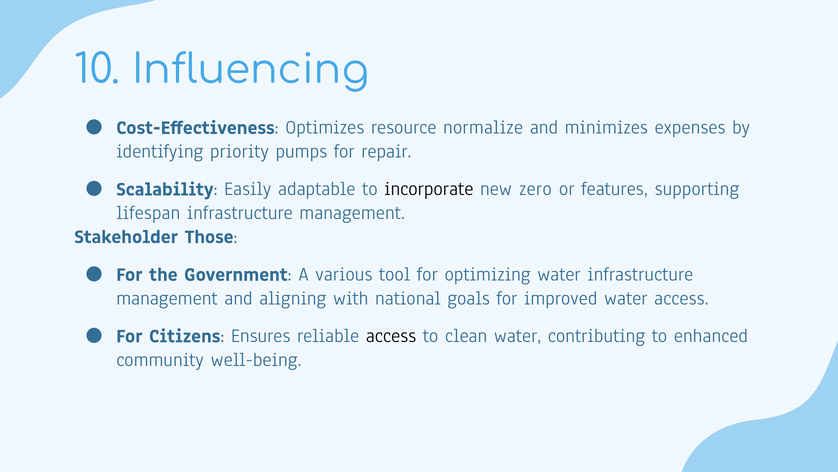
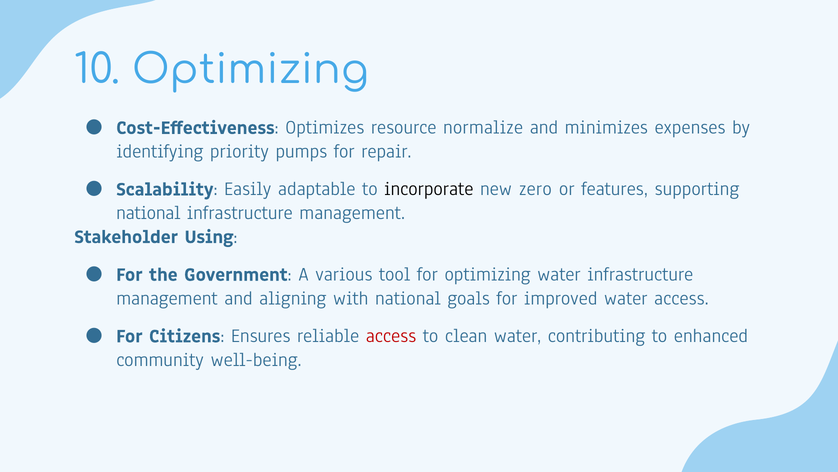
10 Influencing: Influencing -> Optimizing
lifespan at (148, 212): lifespan -> national
Those: Those -> Using
access at (391, 335) colour: black -> red
